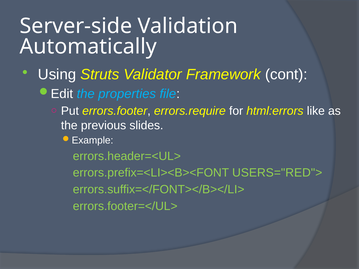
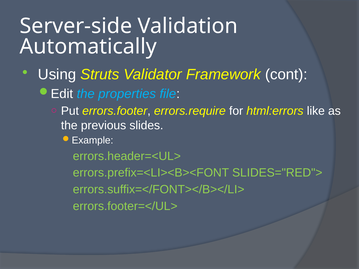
USERS="RED">: USERS="RED"> -> SLIDES="RED">
